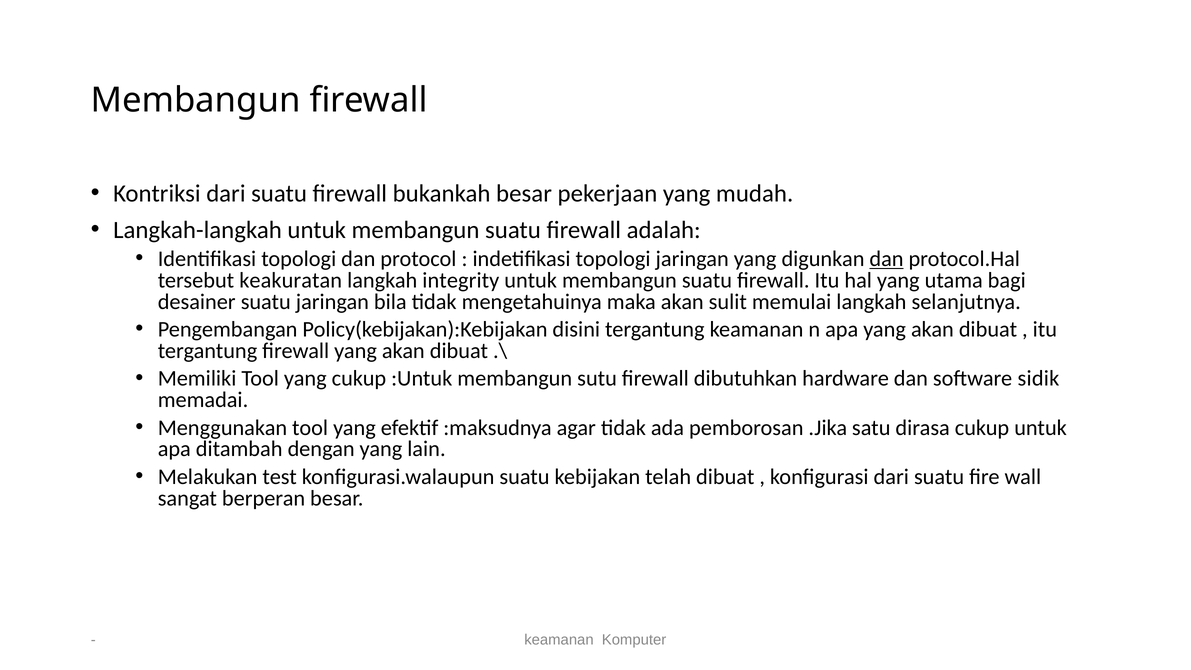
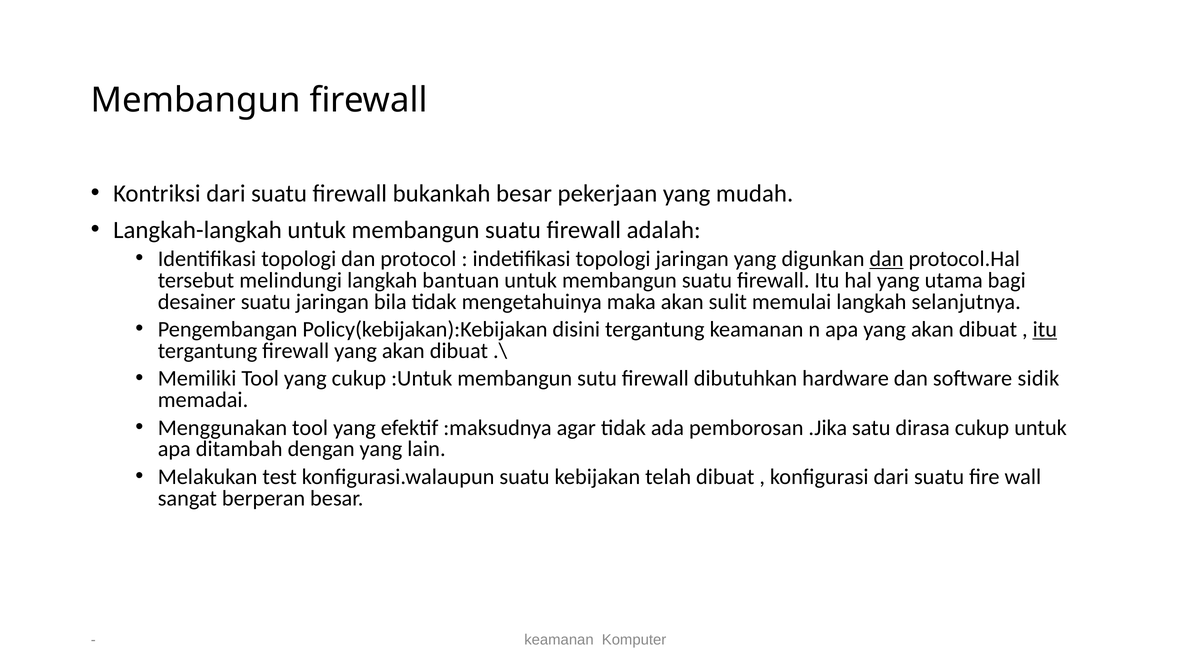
keakuratan: keakuratan -> melindungi
integrity: integrity -> bantuan
itu at (1045, 329) underline: none -> present
